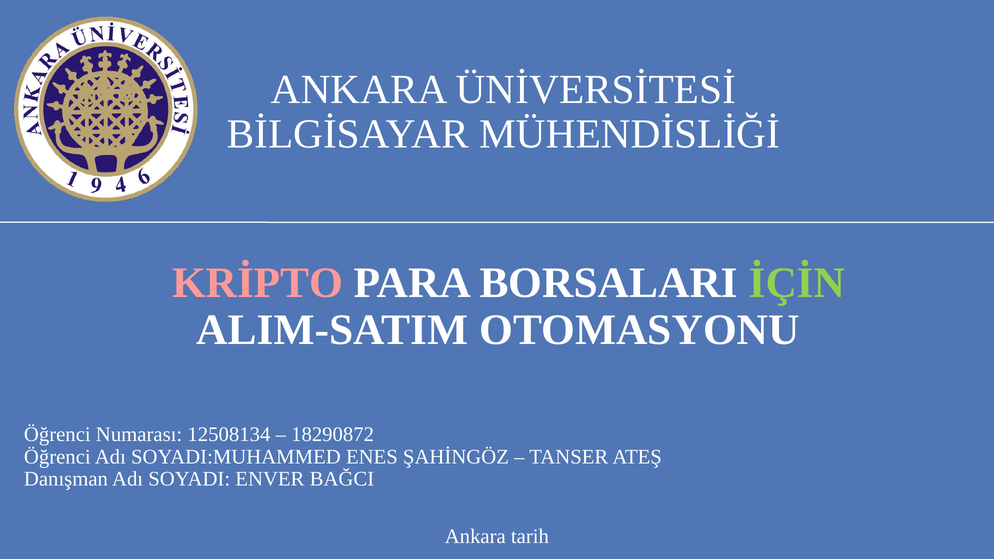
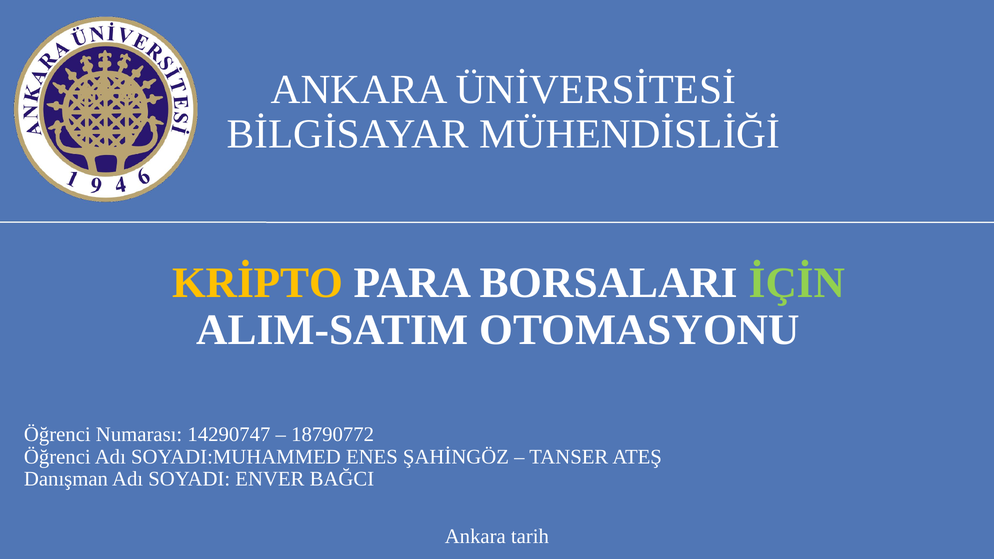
KRİPTO colour: pink -> yellow
12508134: 12508134 -> 14290747
18290872: 18290872 -> 18790772
